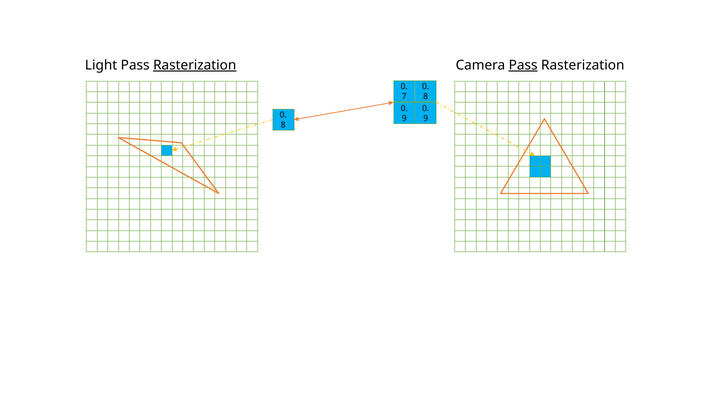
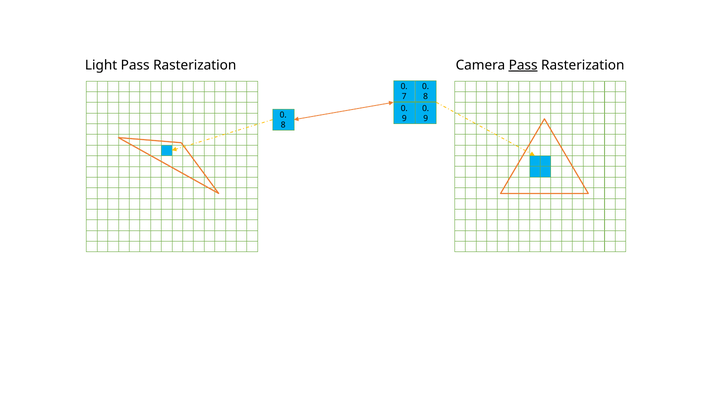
Rasterization at (195, 65) underline: present -> none
